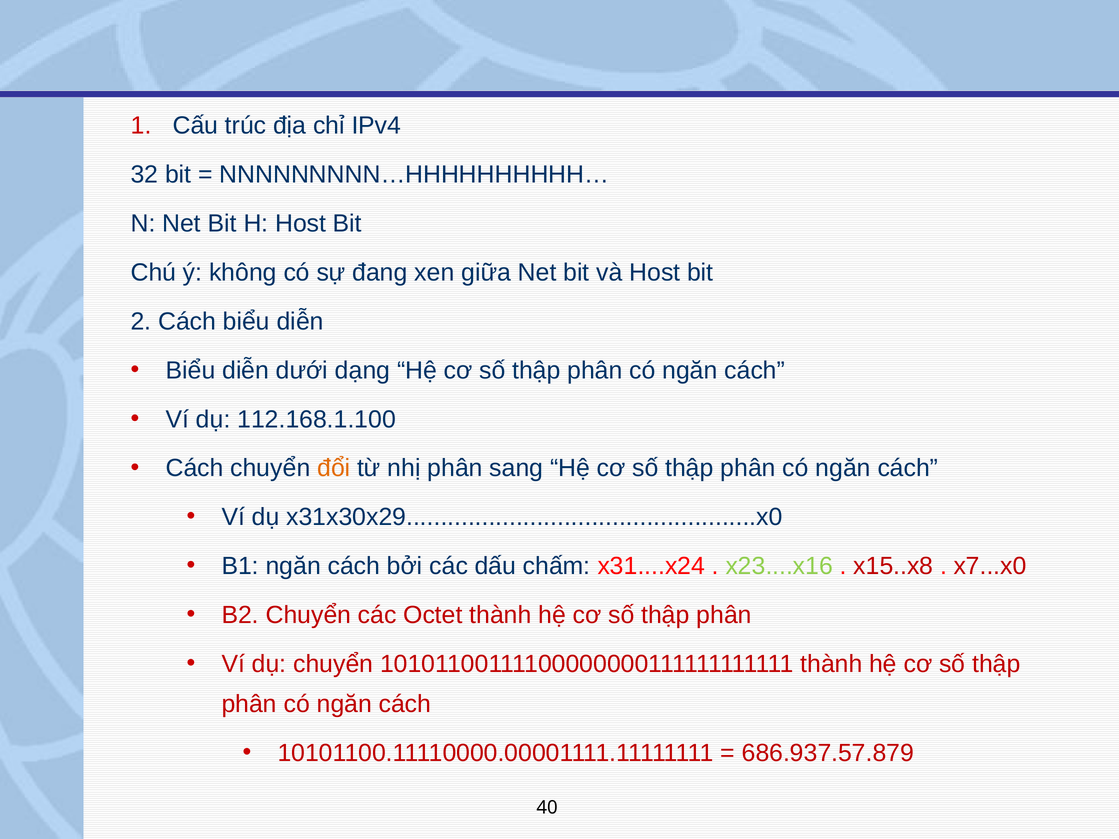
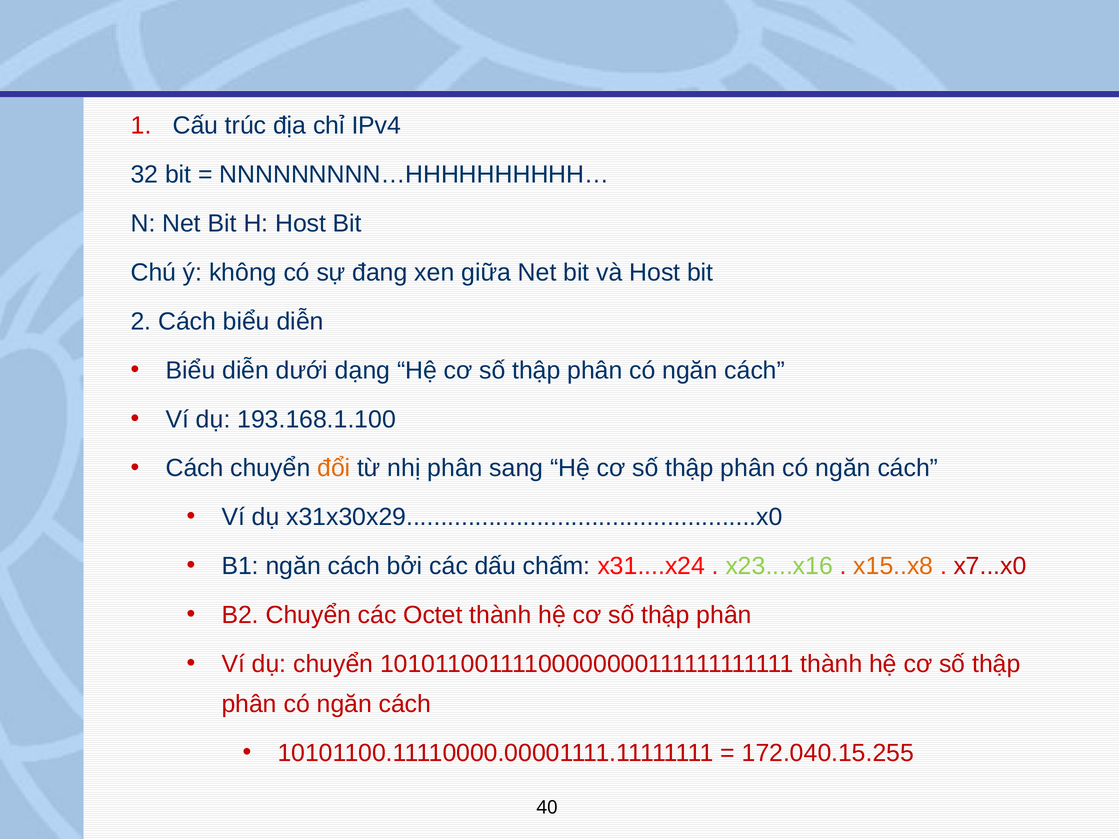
112.168.1.100: 112.168.1.100 -> 193.168.1.100
x15..x8 colour: red -> orange
686.937.57.879: 686.937.57.879 -> 172.040.15.255
